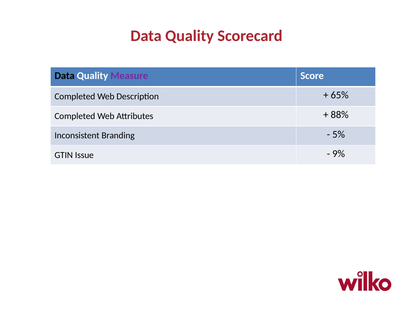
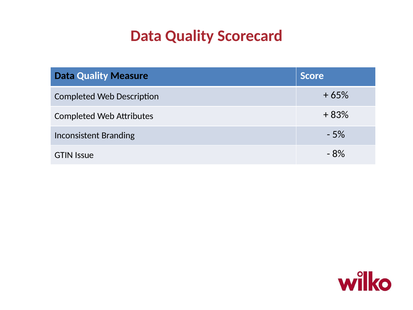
Measure colour: purple -> black
88%: 88% -> 83%
9%: 9% -> 8%
